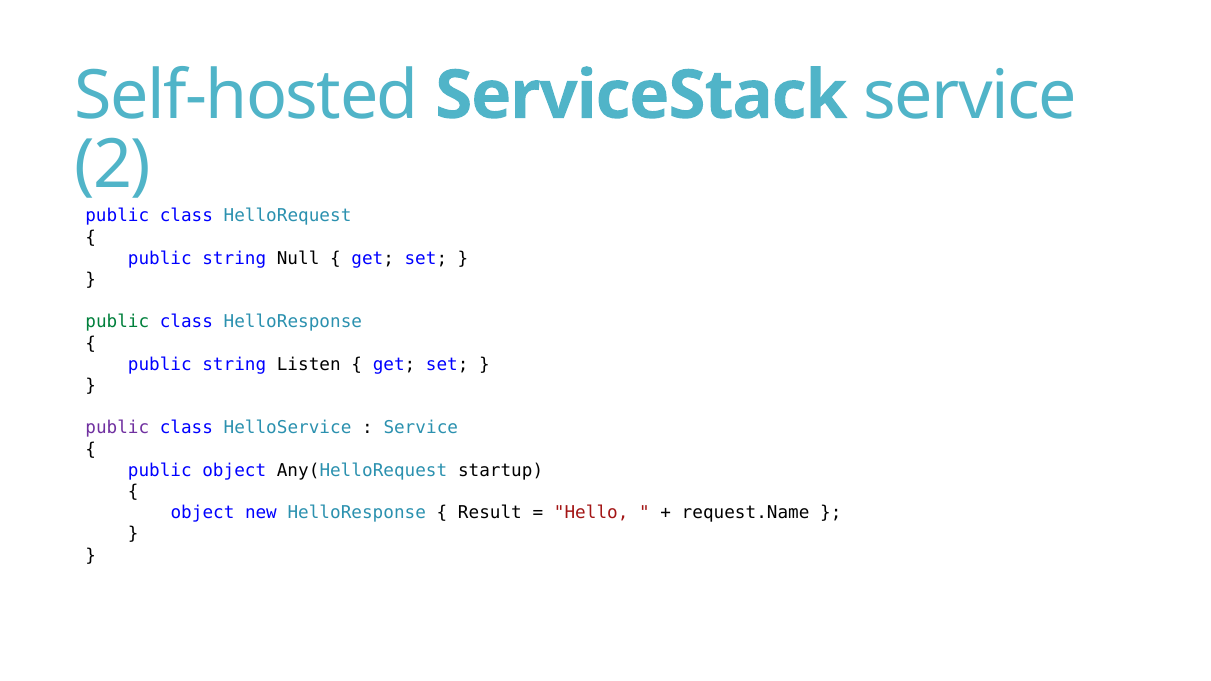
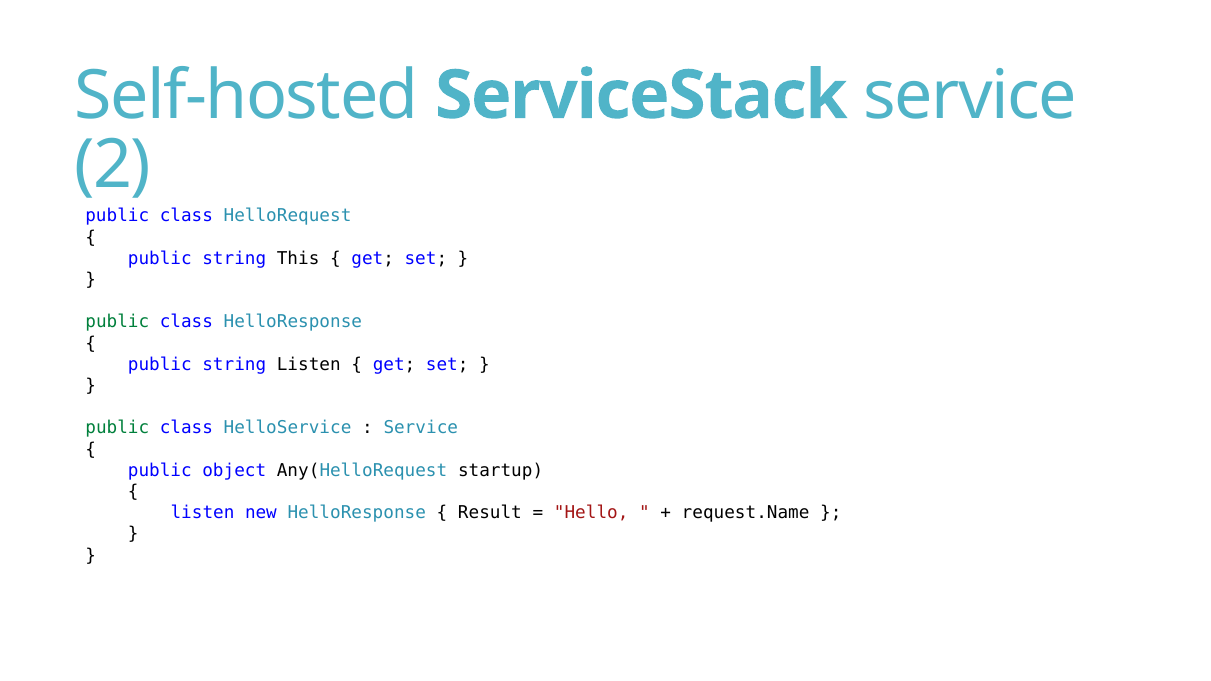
Null: Null -> This
public at (117, 428) colour: purple -> green
object at (203, 513): object -> listen
